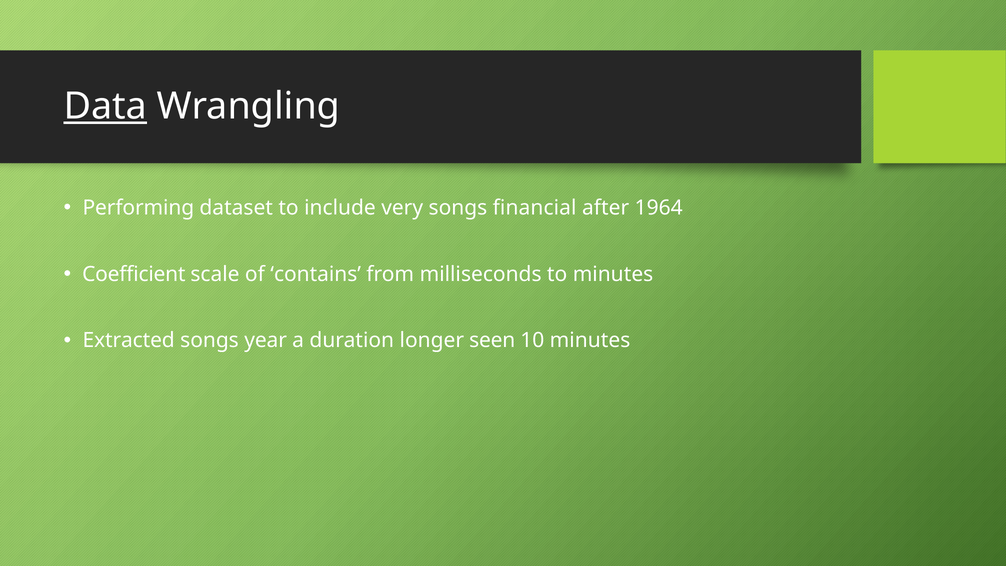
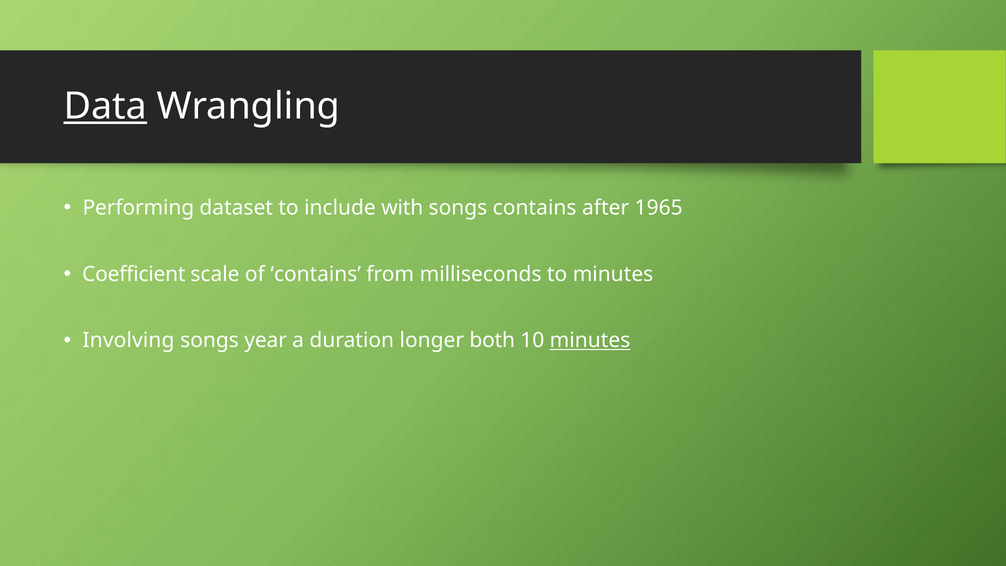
very: very -> with
songs financial: financial -> contains
1964: 1964 -> 1965
Extracted: Extracted -> Involving
seen: seen -> both
minutes at (590, 340) underline: none -> present
